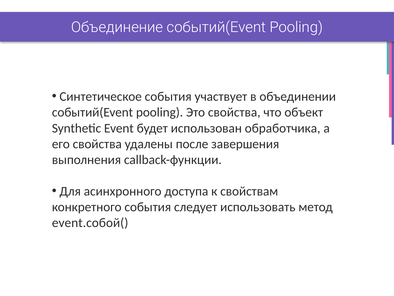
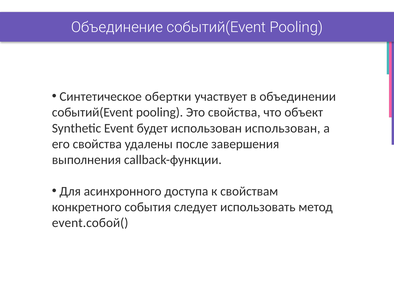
Синтетическое события: события -> обертки
использован обработчика: обработчика -> использован
